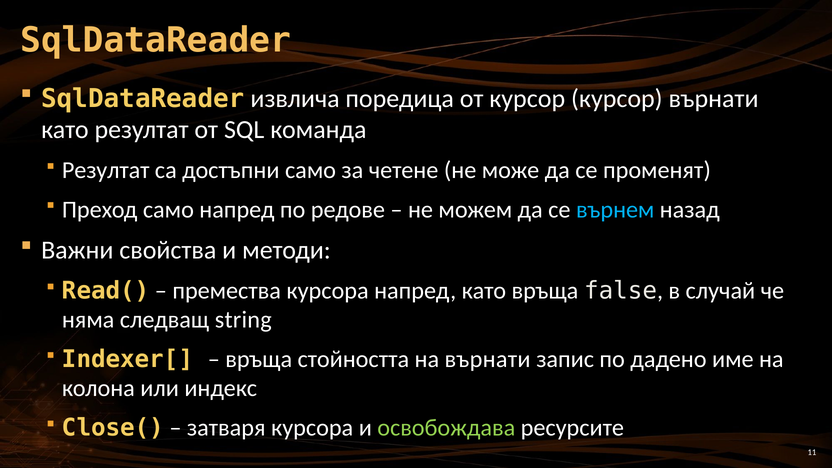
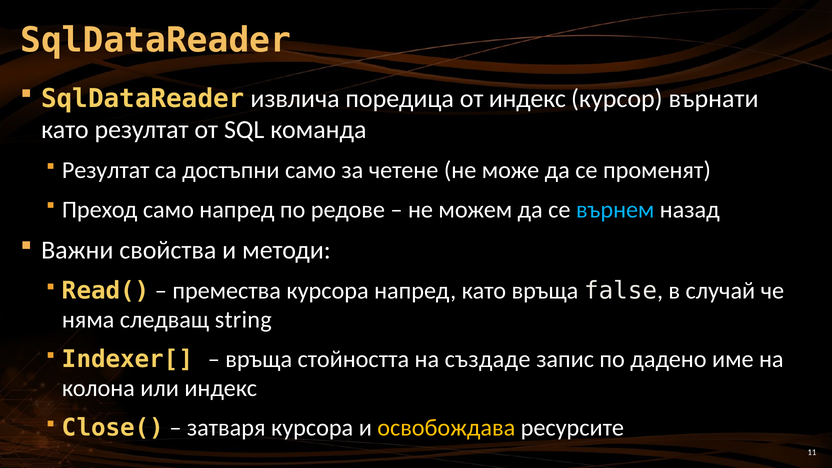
от курсор: курсор -> индекс
на върнати: върнати -> създаде
освобождава colour: light green -> yellow
